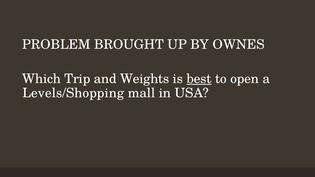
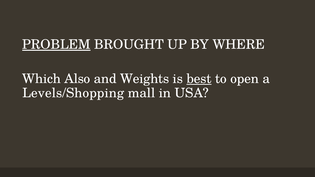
PROBLEM underline: none -> present
OWNES: OWNES -> WHERE
Trip: Trip -> Also
